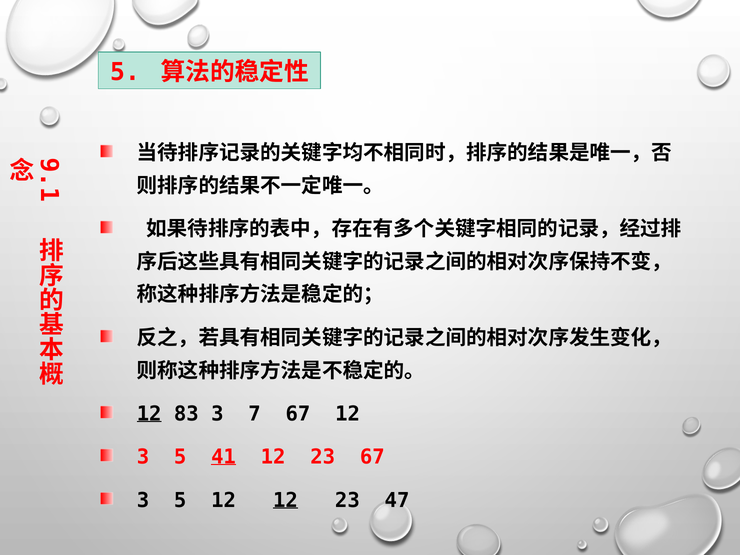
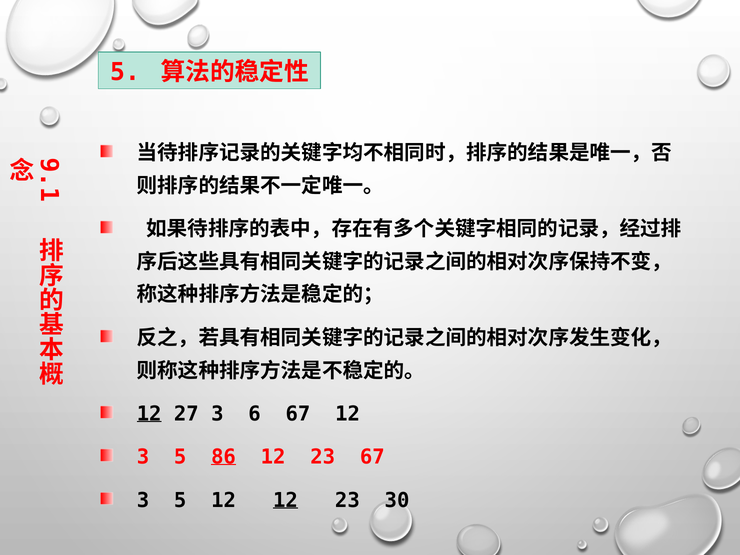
83: 83 -> 27
7: 7 -> 6
41: 41 -> 86
47: 47 -> 30
